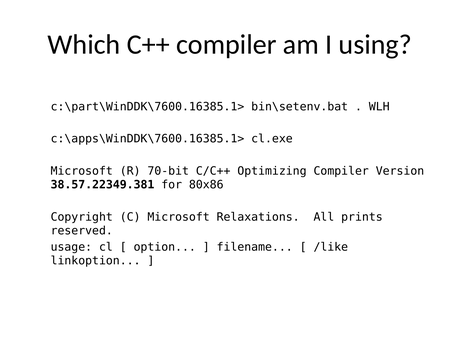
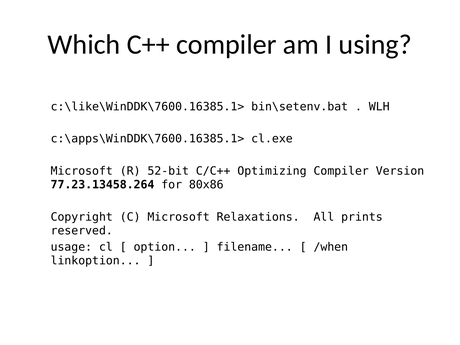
c:\part\WinDDK\7600.16385.1>: c:\part\WinDDK\7600.16385.1> -> c:\like\WinDDK\7600.16385.1>
70-bit: 70-bit -> 52-bit
38.57.22349.381: 38.57.22349.381 -> 77.23.13458.264
/like: /like -> /when
